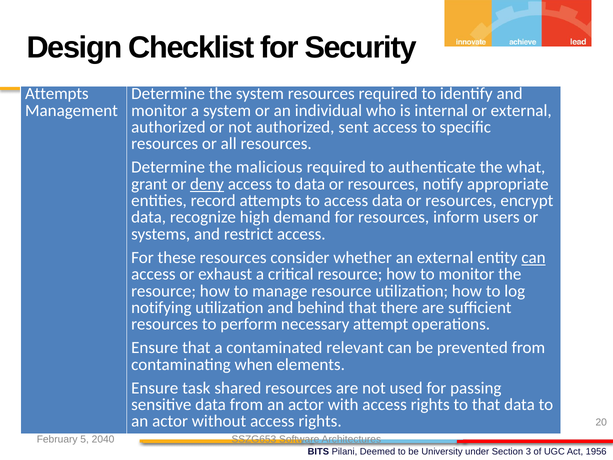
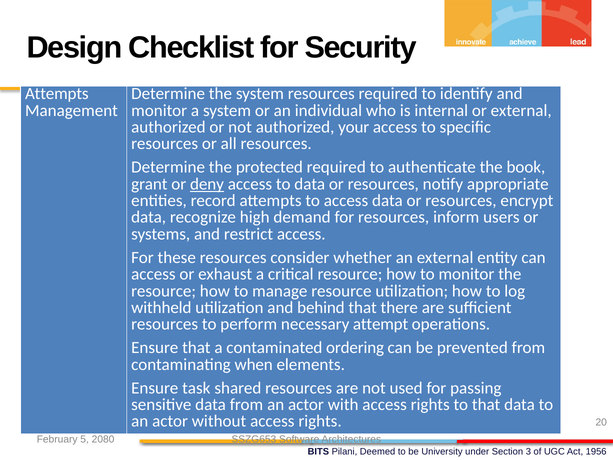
sent: sent -> your
malicious: malicious -> protected
what: what -> book
can at (534, 257) underline: present -> none
notifying: notifying -> withheld
relevant: relevant -> ordering
2040: 2040 -> 2080
